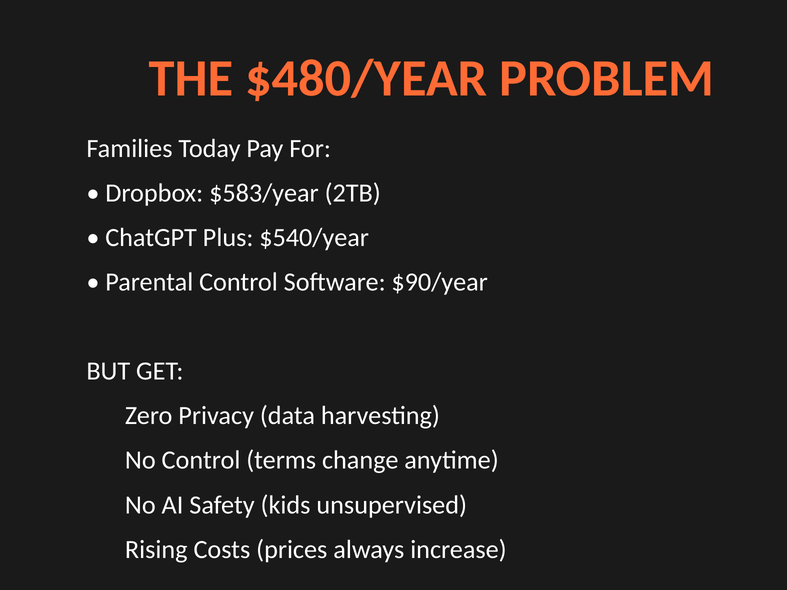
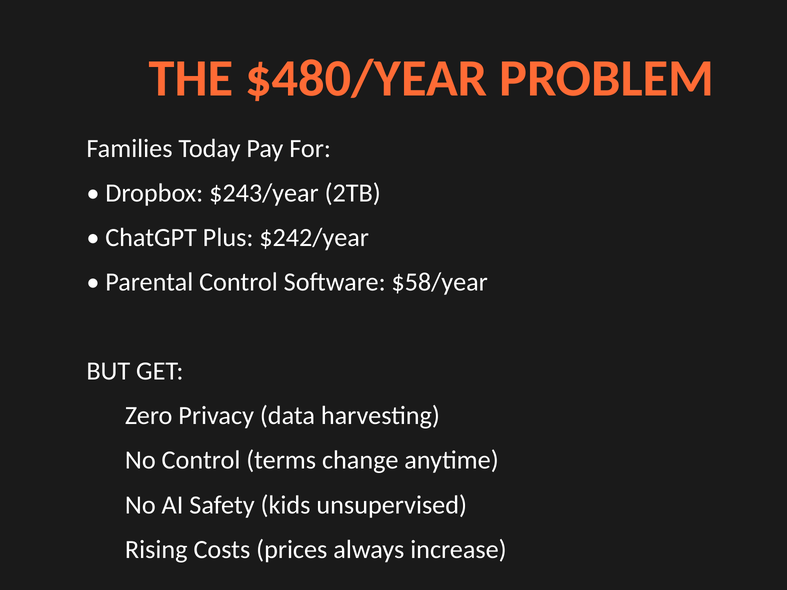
$583/year: $583/year -> $243/year
$540/year: $540/year -> $242/year
$90/year: $90/year -> $58/year
